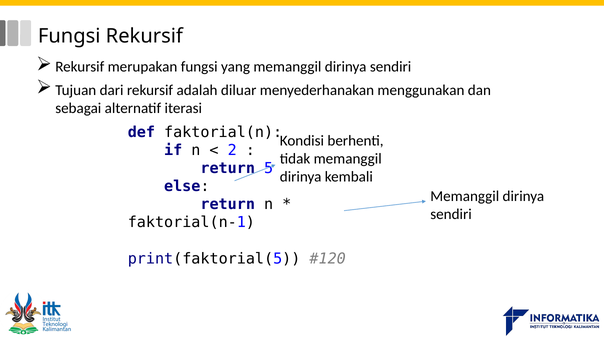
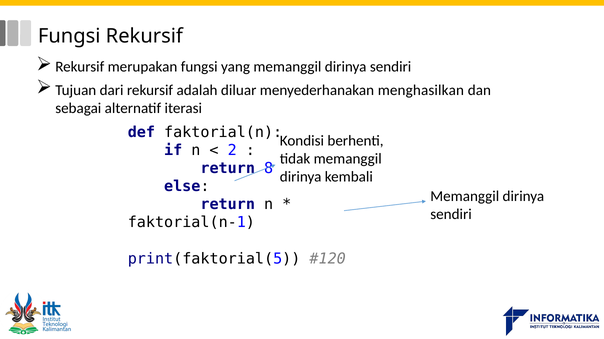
menggunakan: menggunakan -> menghasilkan
5: 5 -> 8
